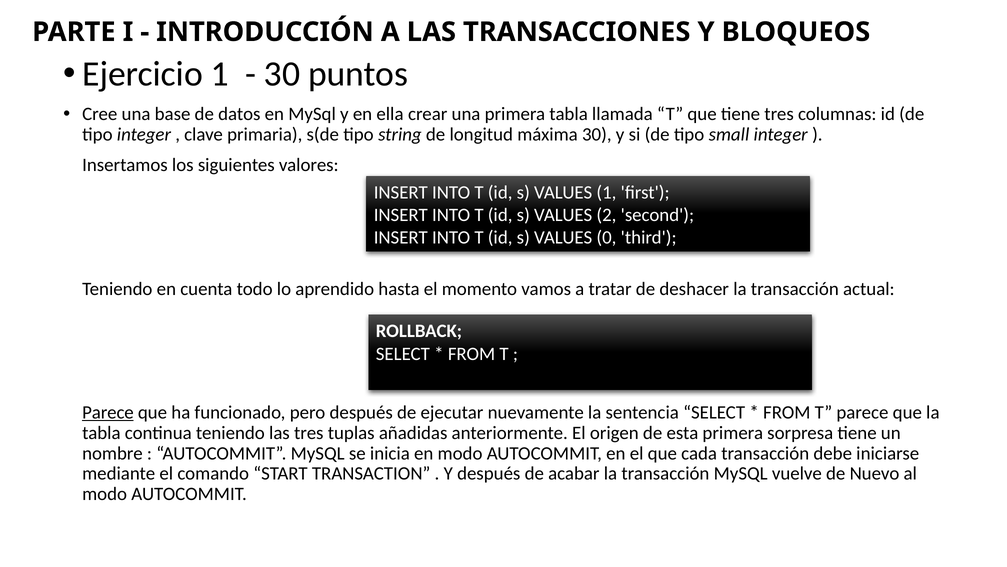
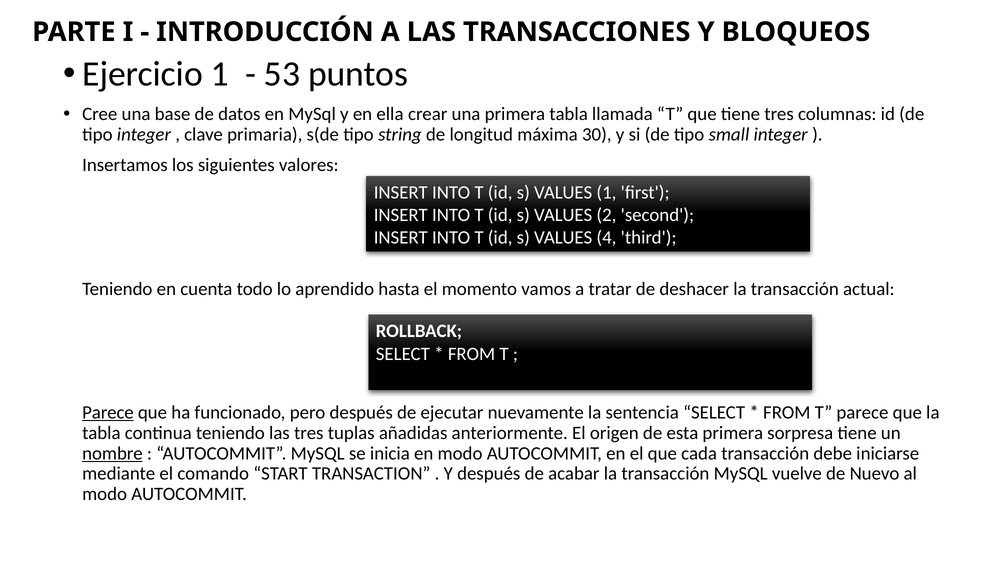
30 at (282, 74): 30 -> 53
0: 0 -> 4
nombre underline: none -> present
